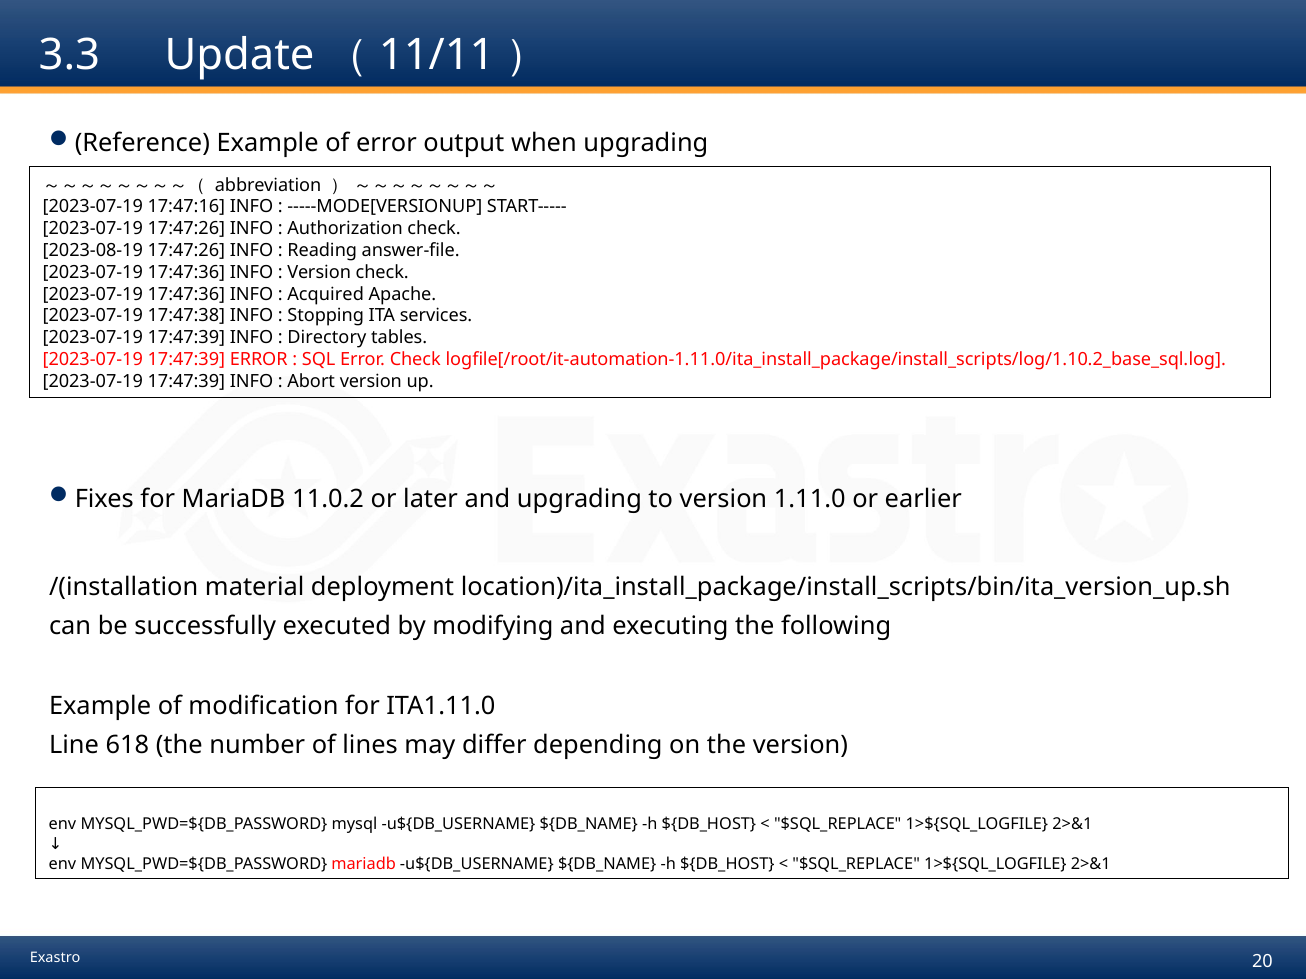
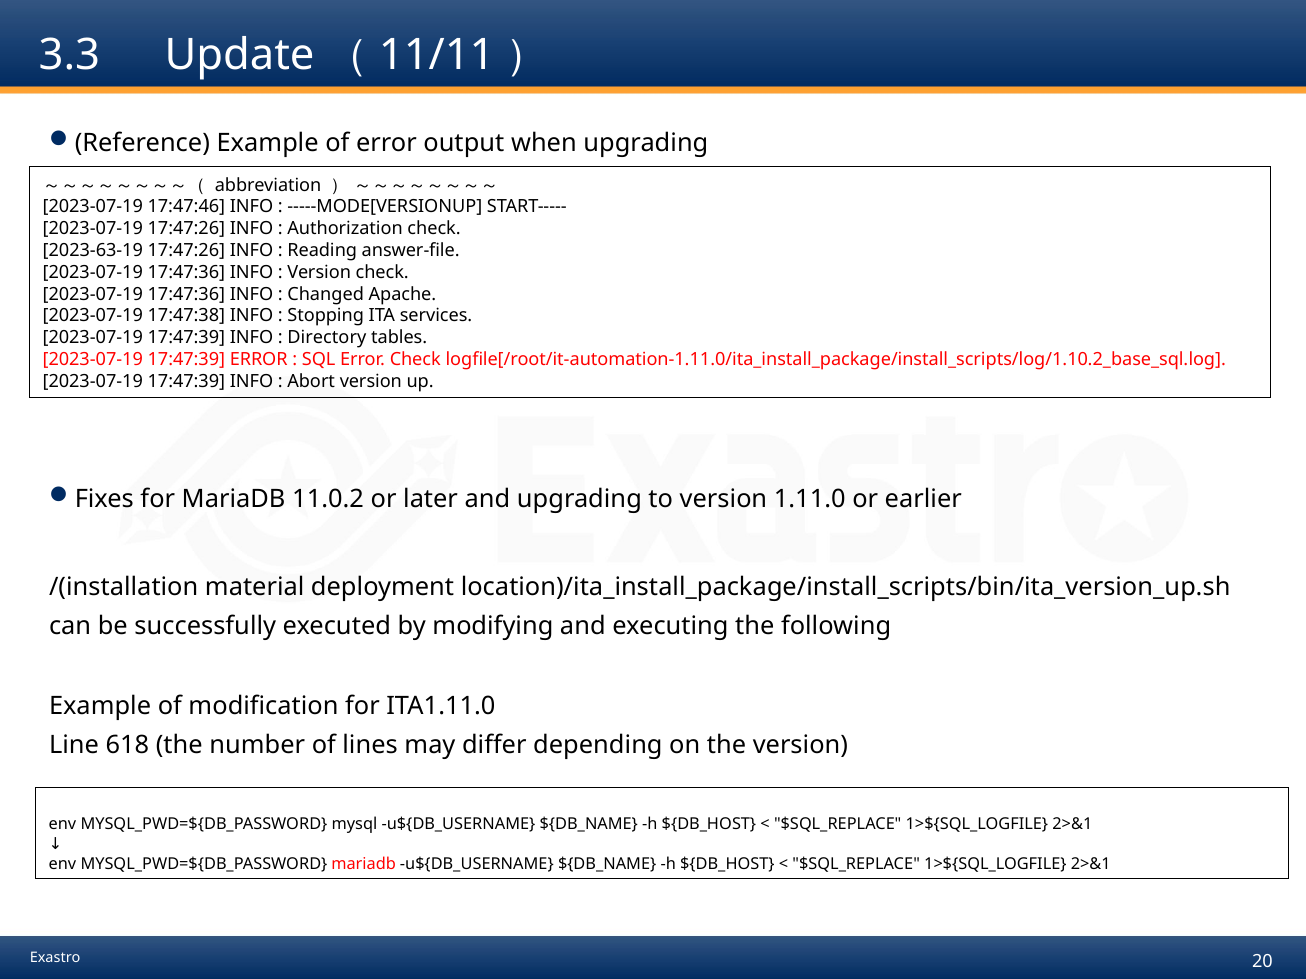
17:47:16: 17:47:16 -> 17:47:46
2023-08-19: 2023-08-19 -> 2023-63-19
Acquired: Acquired -> Changed
